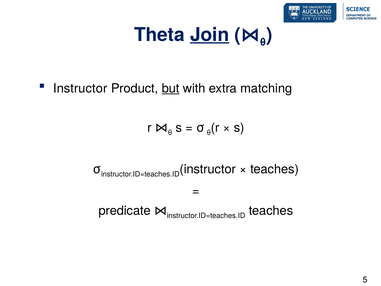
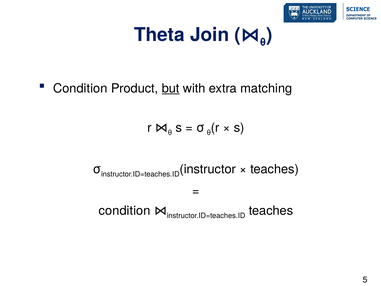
Join underline: present -> none
Instructor at (80, 88): Instructor -> Condition
predicate at (125, 211): predicate -> condition
